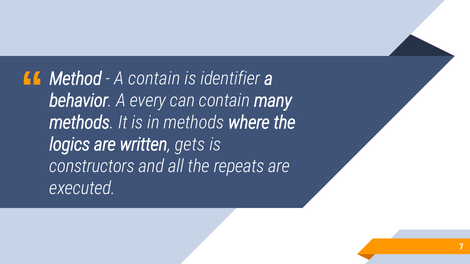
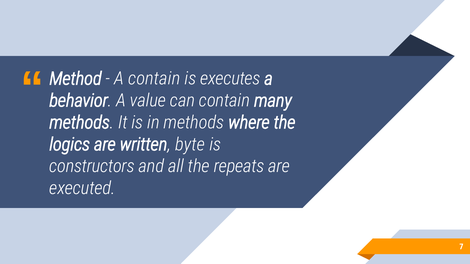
identifier: identifier -> executes
every: every -> value
gets: gets -> byte
